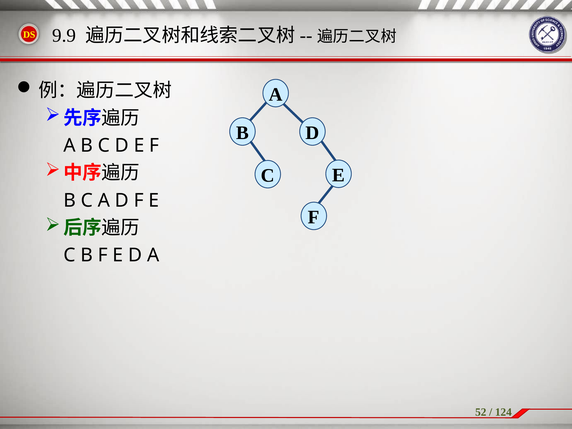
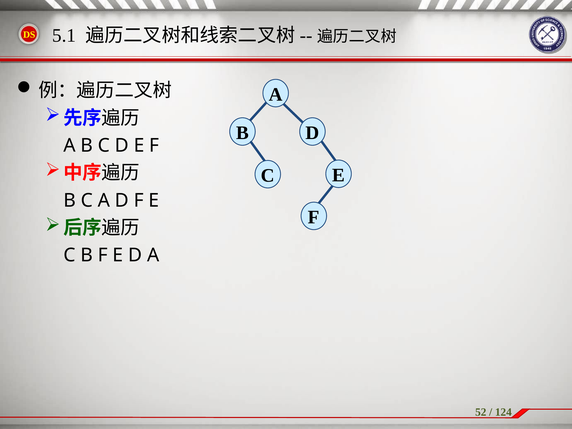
9.9: 9.9 -> 5.1
